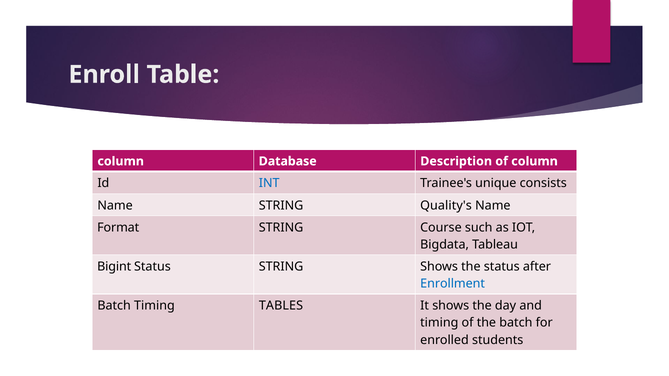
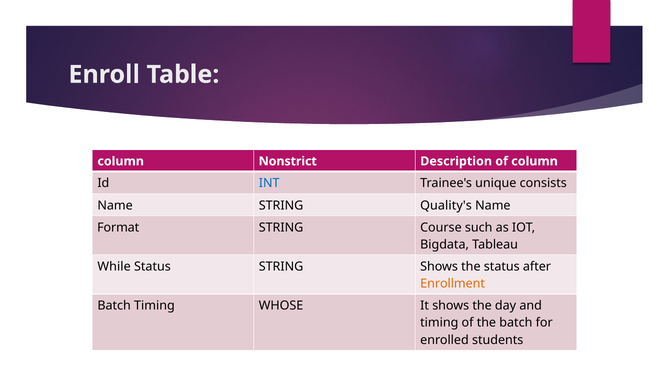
Database: Database -> Nonstrict
Bigint: Bigint -> While
Enrollment colour: blue -> orange
TABLES: TABLES -> WHOSE
